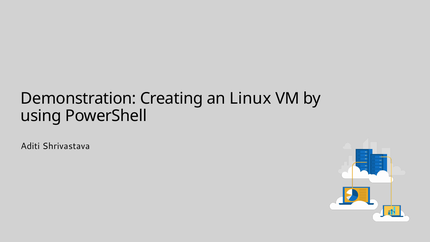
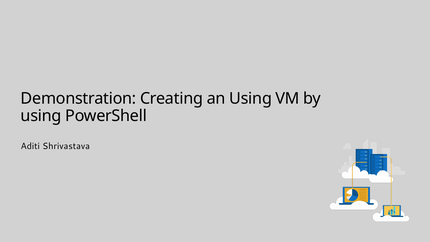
an Linux: Linux -> Using
